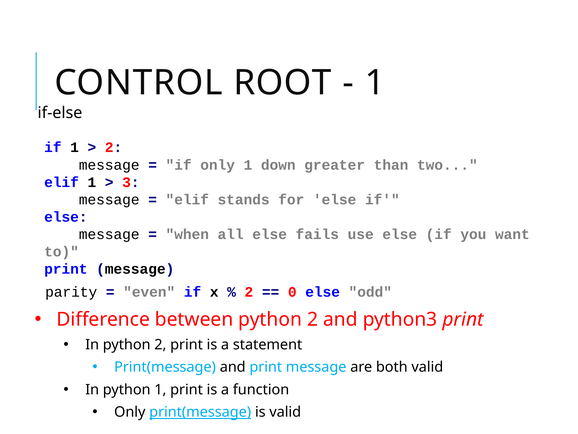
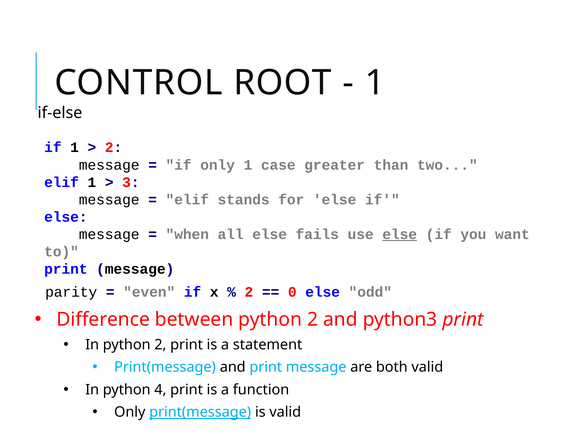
down: down -> case
else at (400, 234) underline: none -> present
python 1: 1 -> 4
